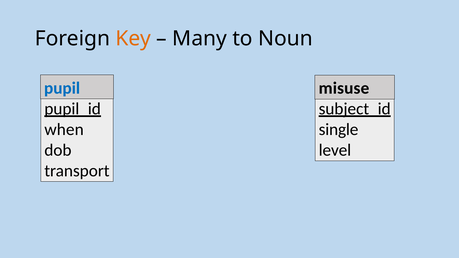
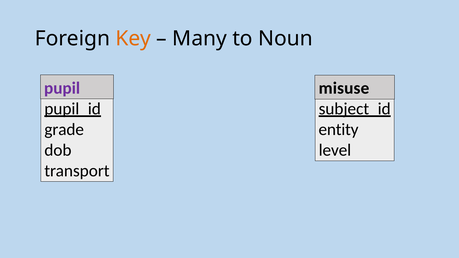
pupil colour: blue -> purple
when: when -> grade
single: single -> entity
